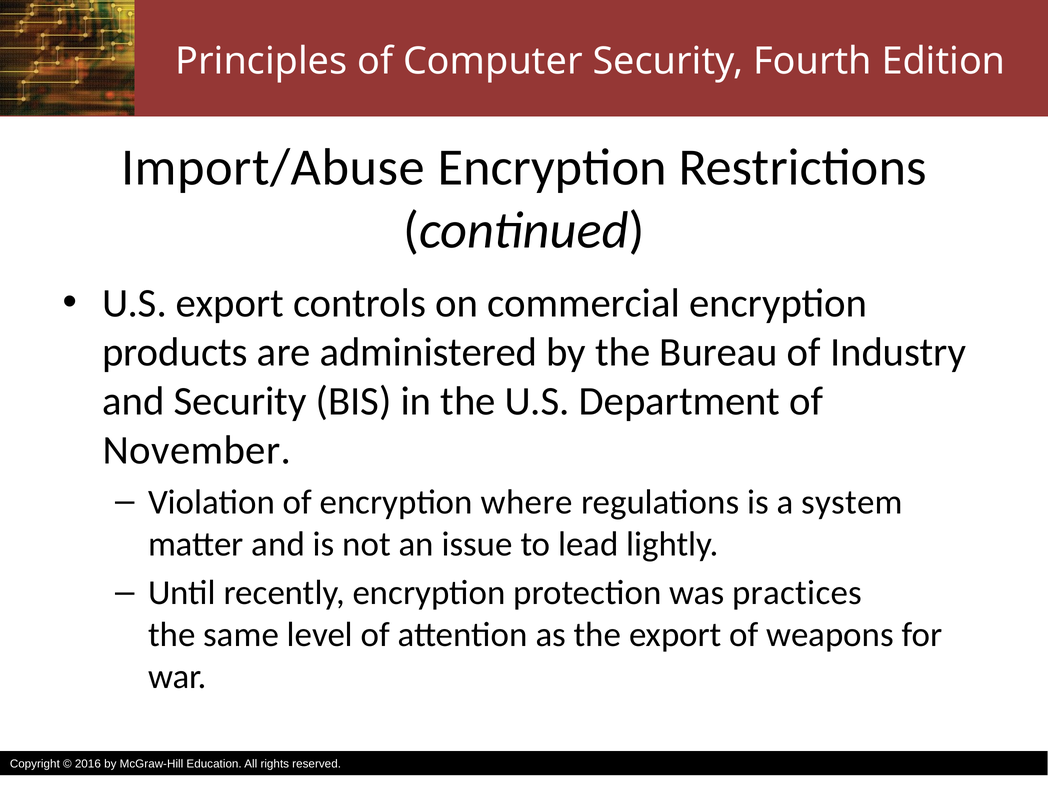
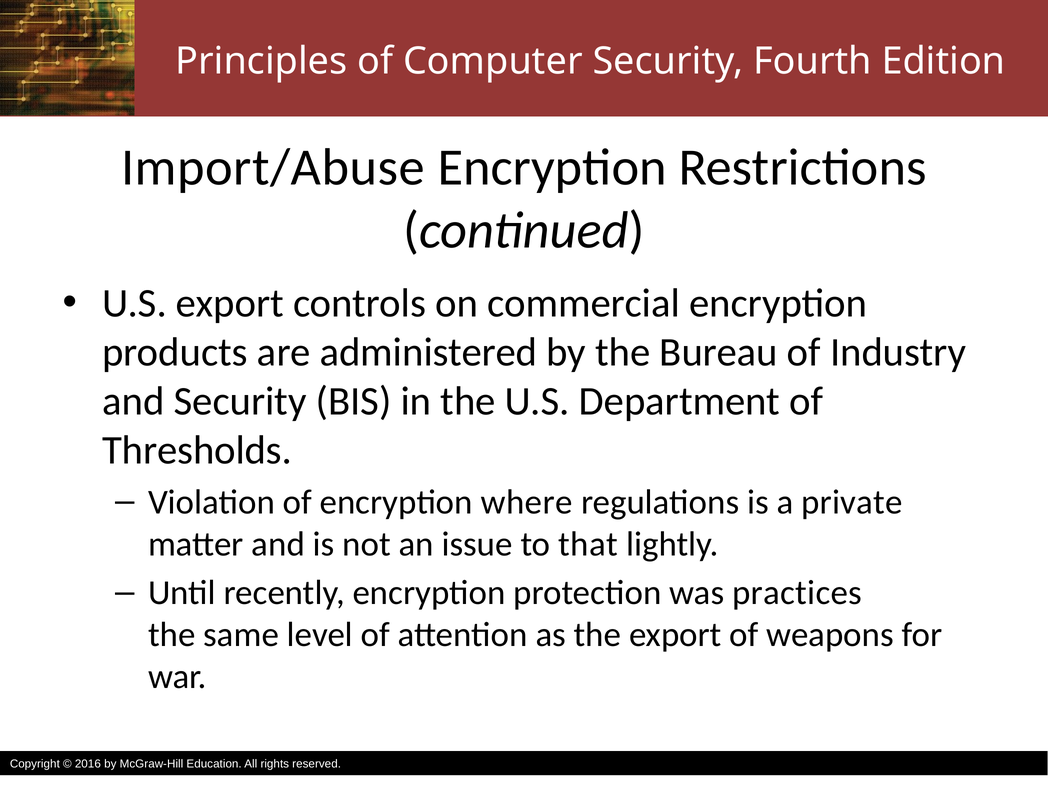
November: November -> Thresholds
system: system -> private
lead: lead -> that
